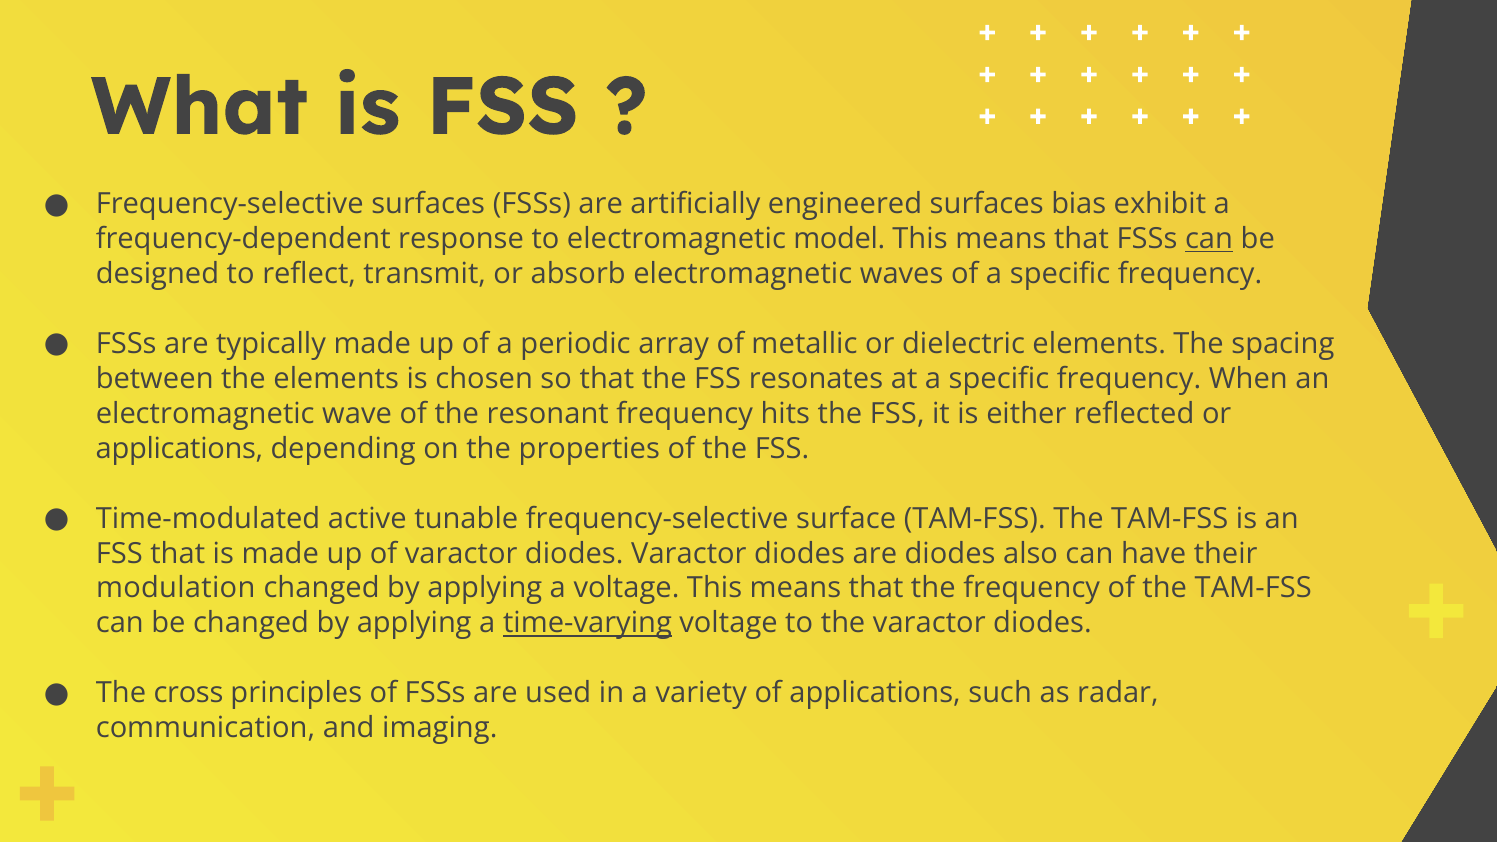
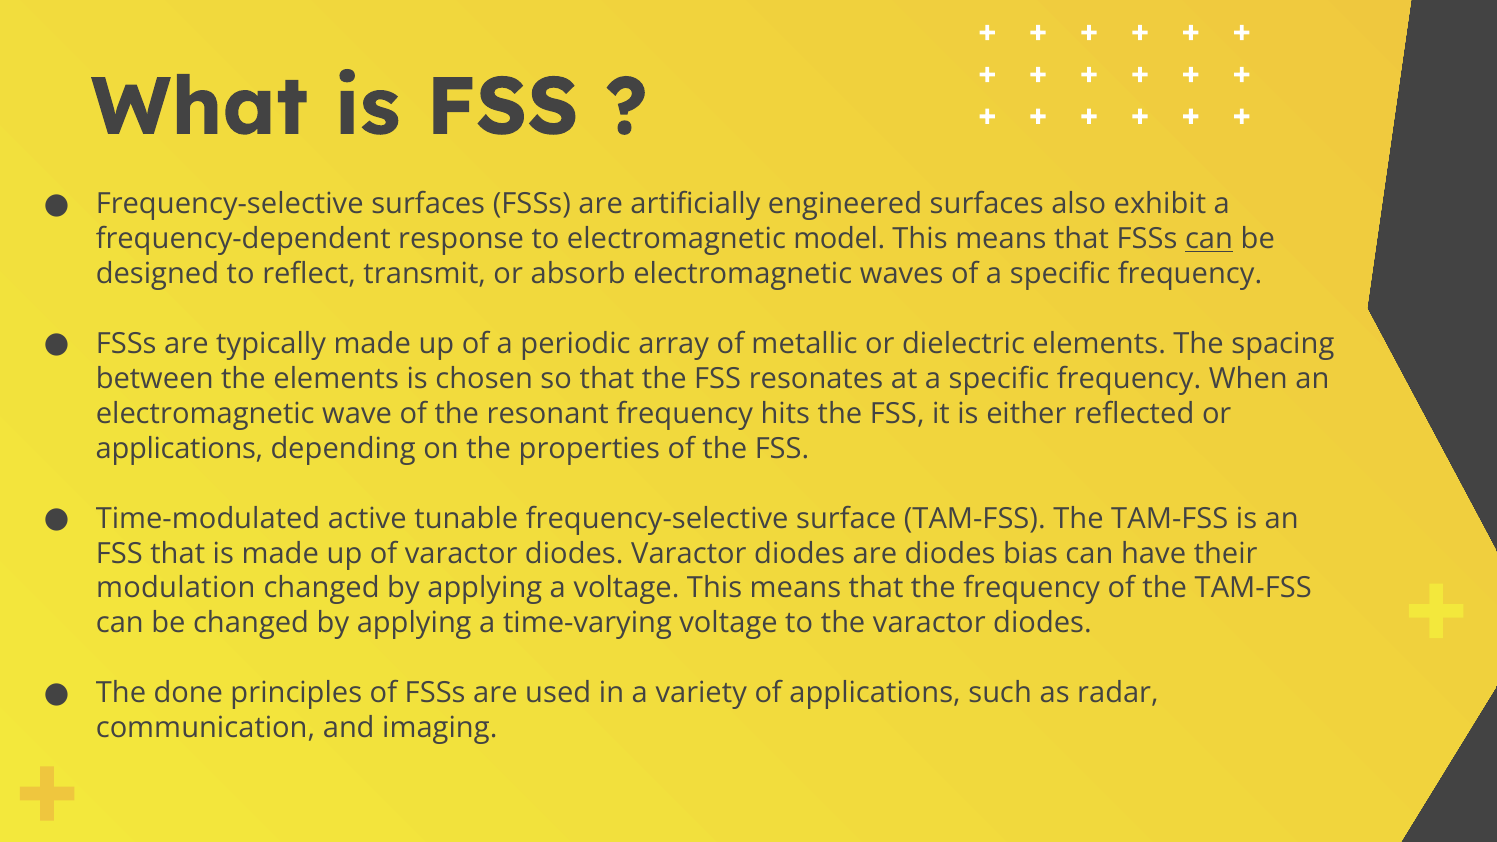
bias: bias -> also
also: also -> bias
time-varying underline: present -> none
cross: cross -> done
